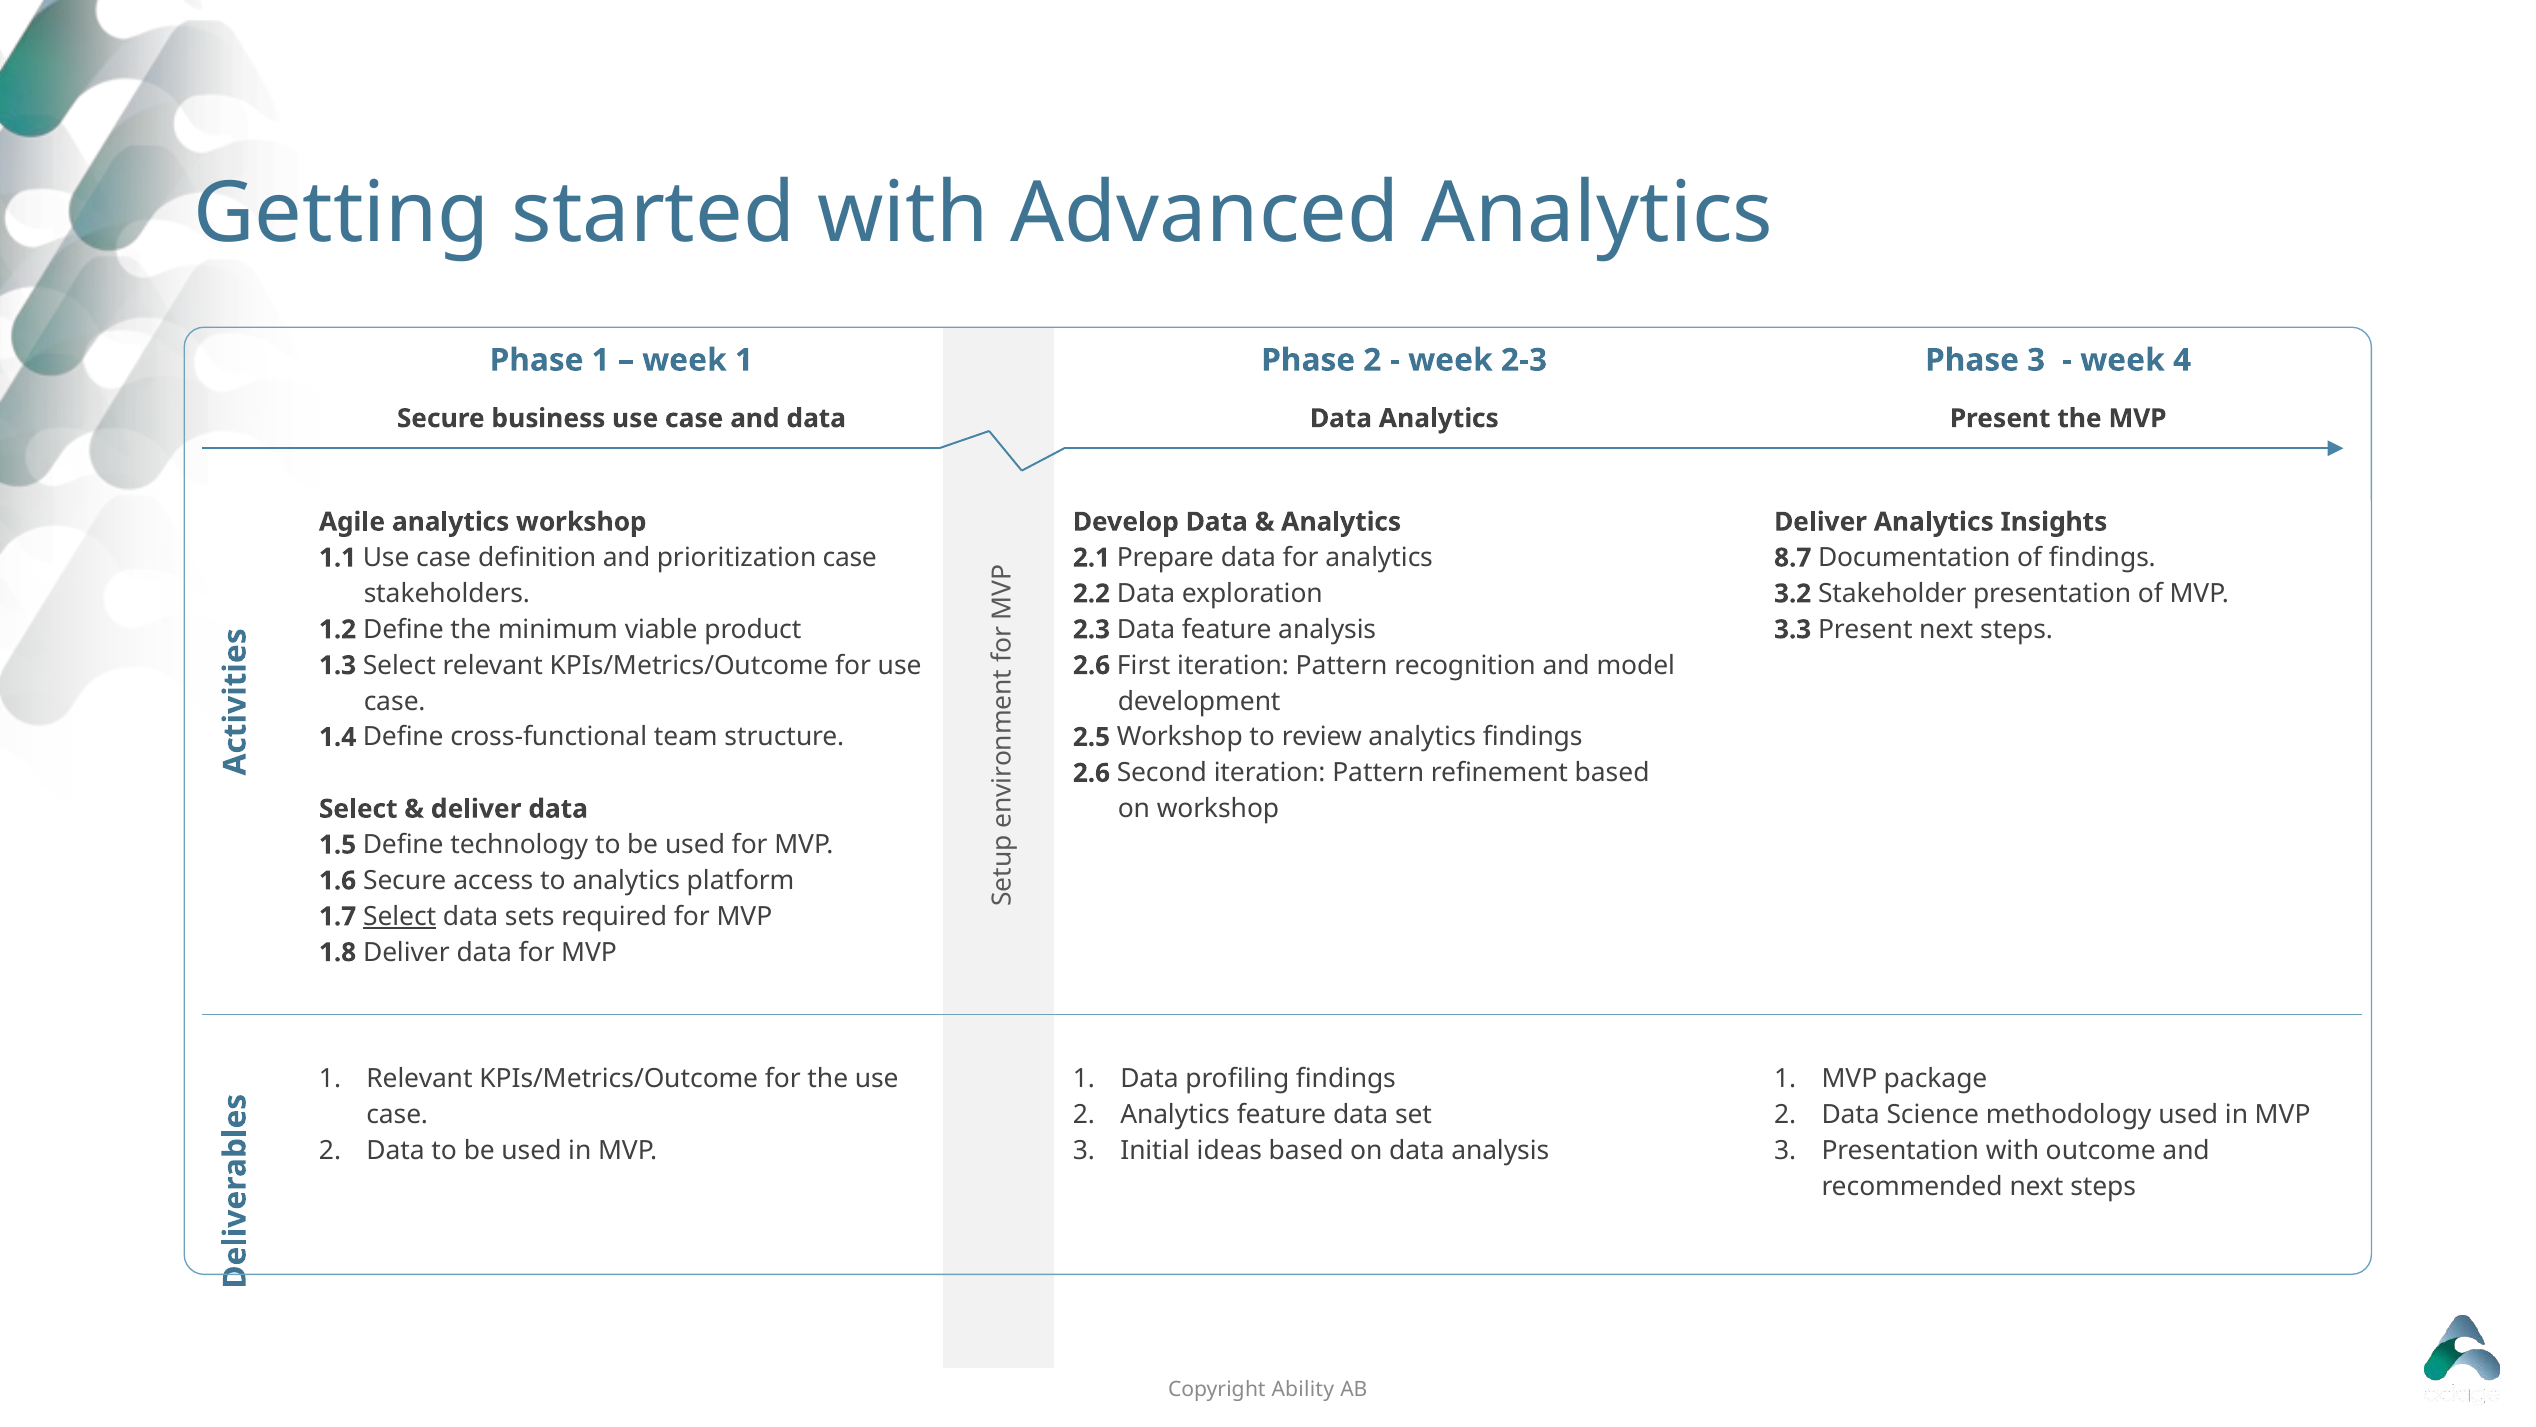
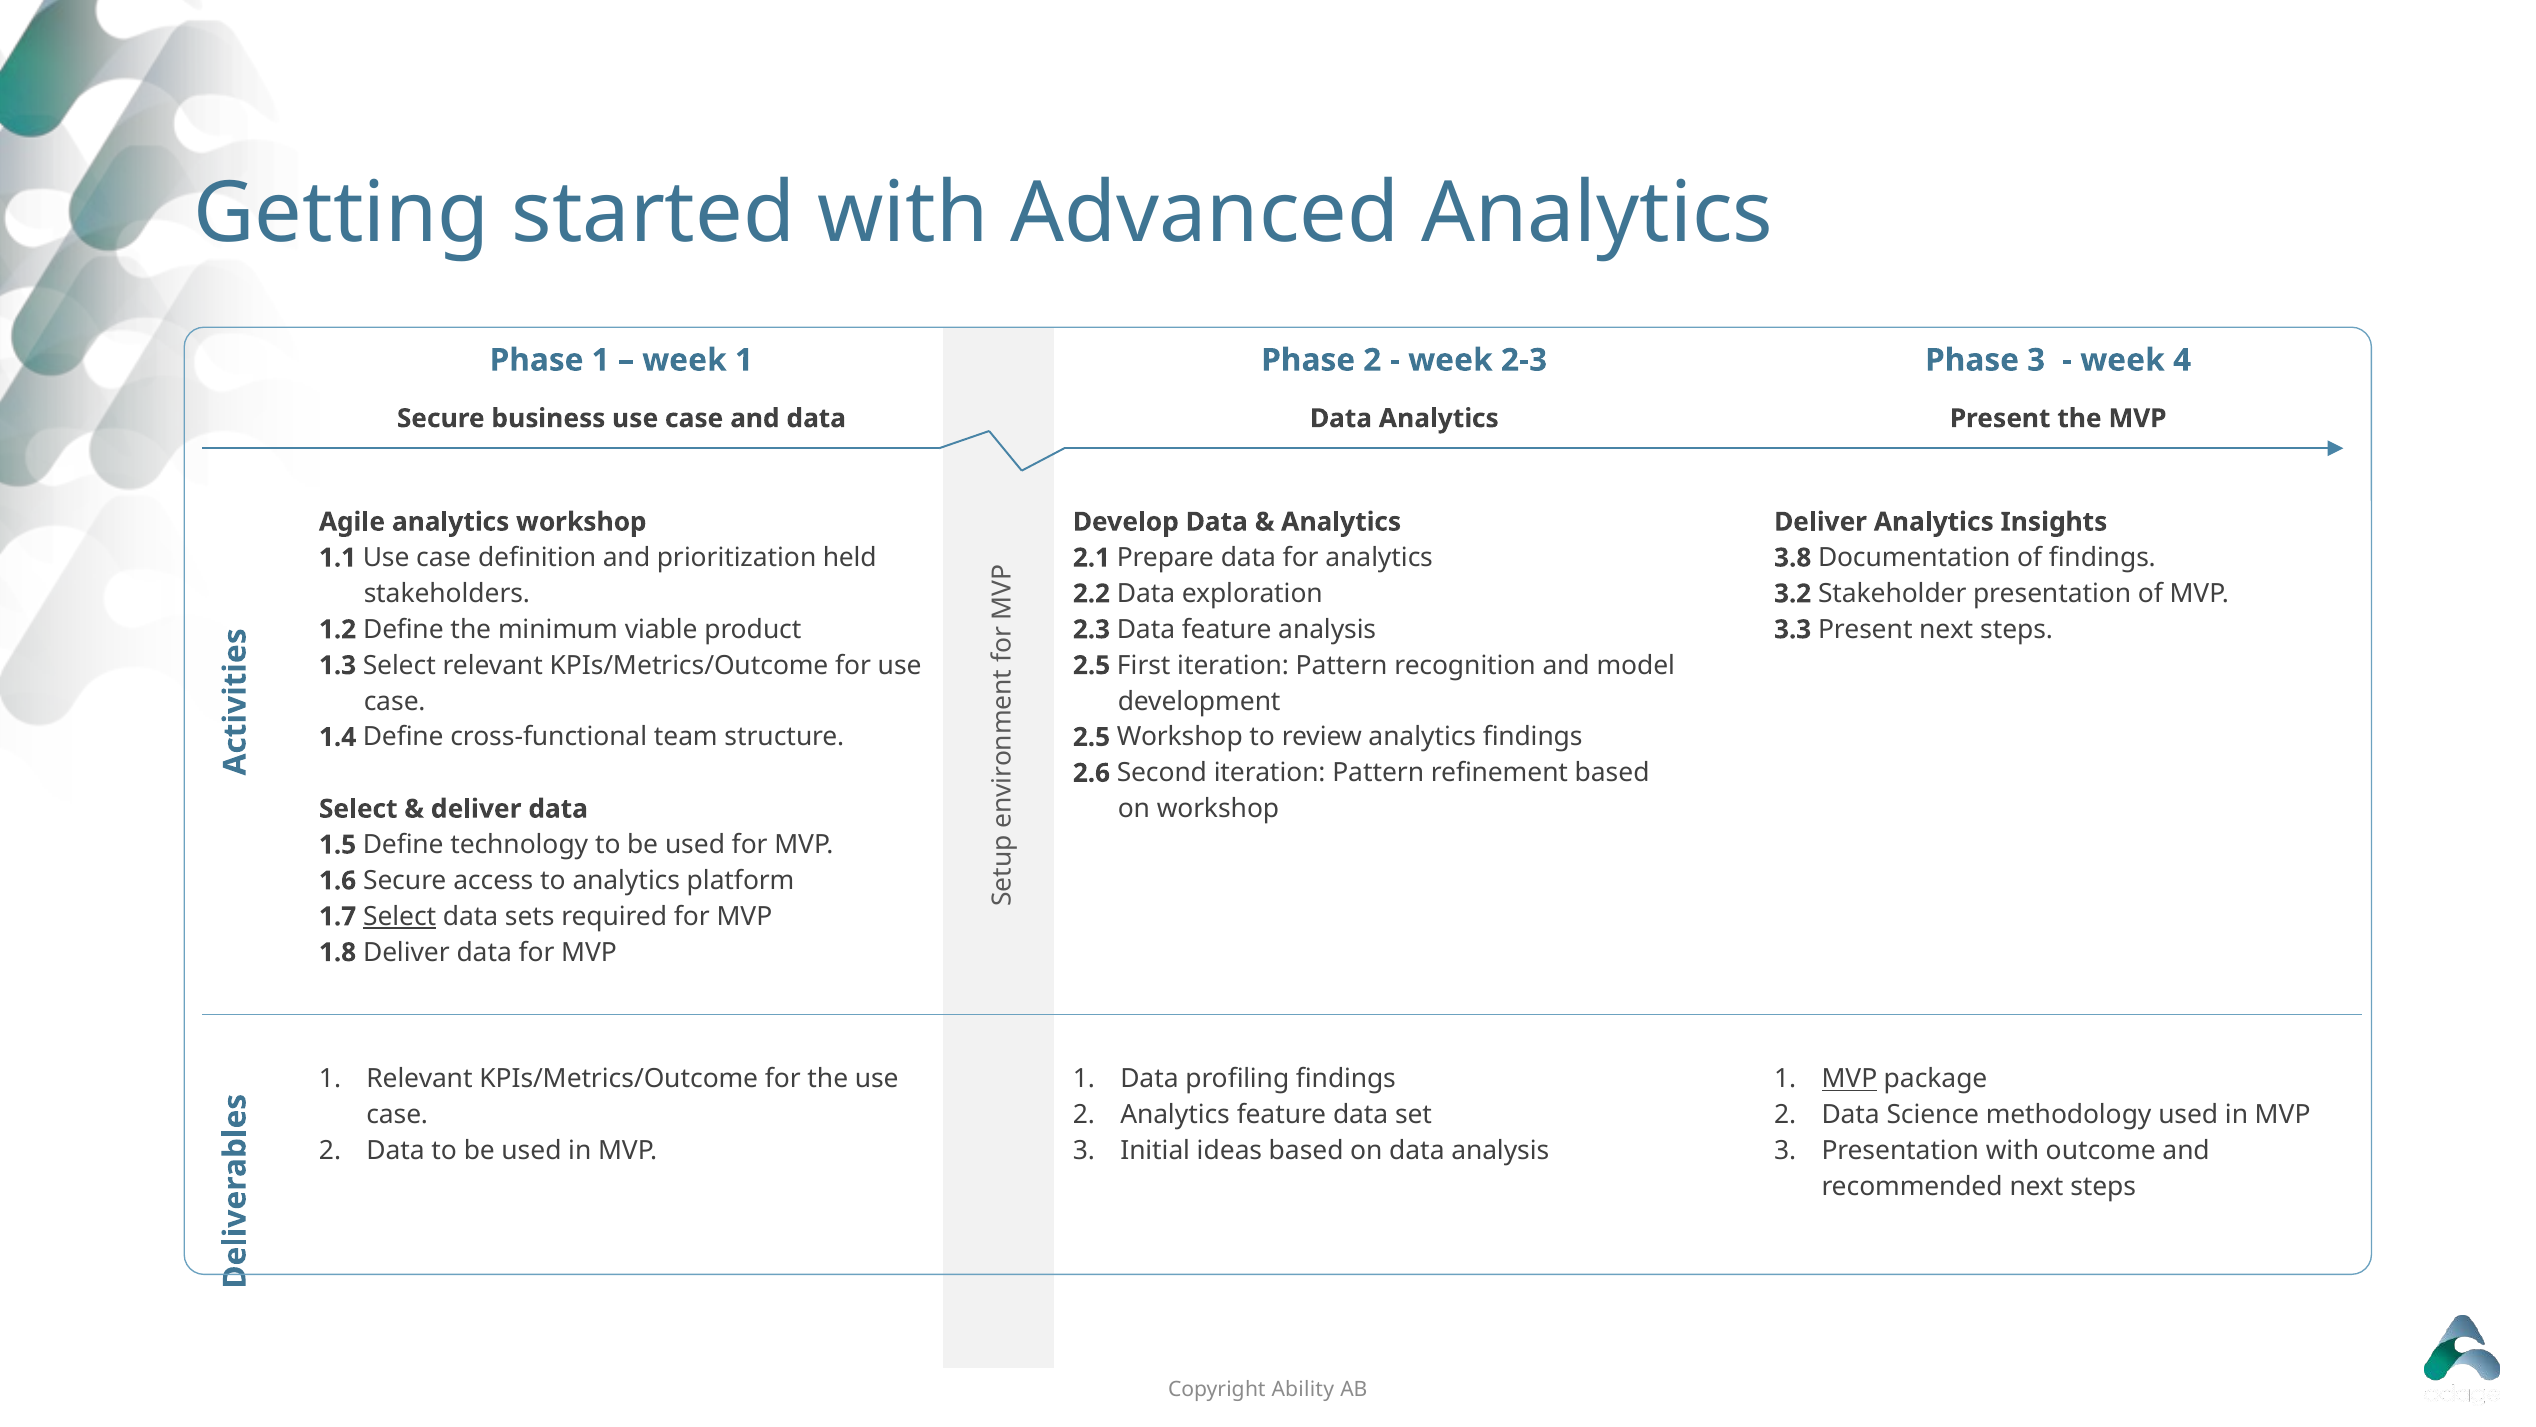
prioritization case: case -> held
8.7: 8.7 -> 3.8
2.6 at (1092, 665): 2.6 -> 2.5
MVP at (1849, 1079) underline: none -> present
